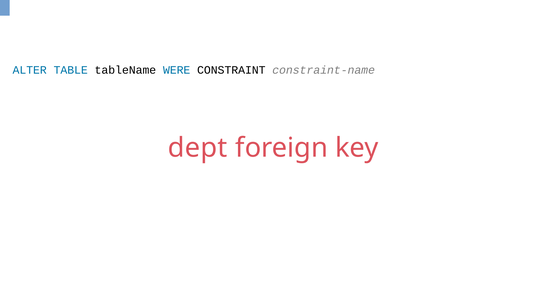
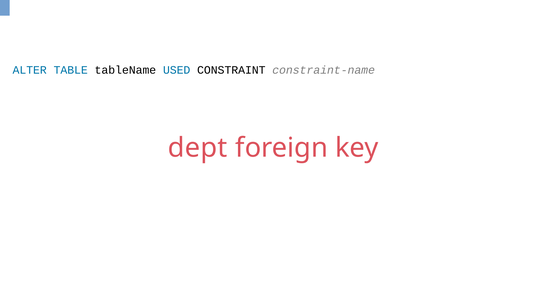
WERE: WERE -> USED
